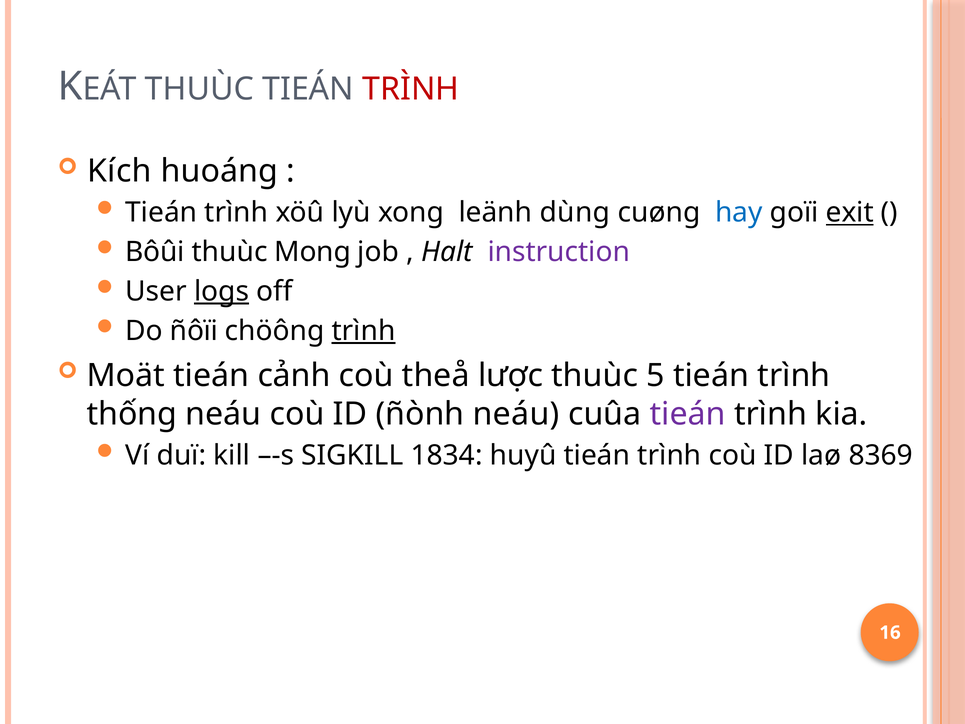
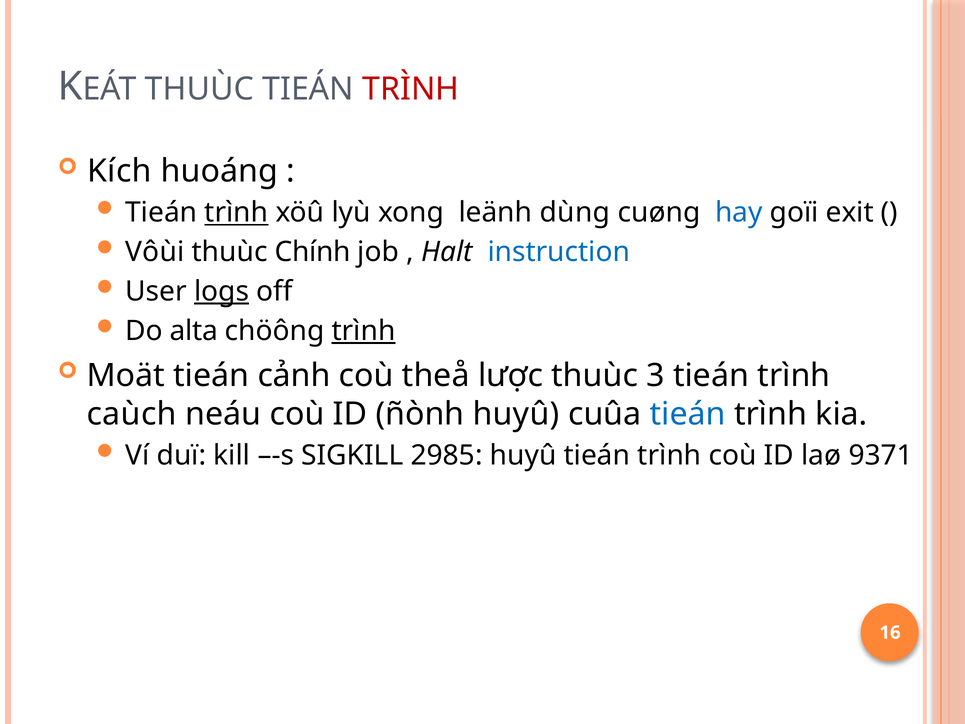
trình at (236, 213) underline: none -> present
exit underline: present -> none
Bôûi: Bôûi -> Vôùi
Mong: Mong -> Chính
instruction colour: purple -> blue
ñôïi: ñôïi -> alta
5: 5 -> 3
thống: thống -> caùch
ñònh neáu: neáu -> huyû
tieán at (688, 414) colour: purple -> blue
1834: 1834 -> 2985
8369: 8369 -> 9371
